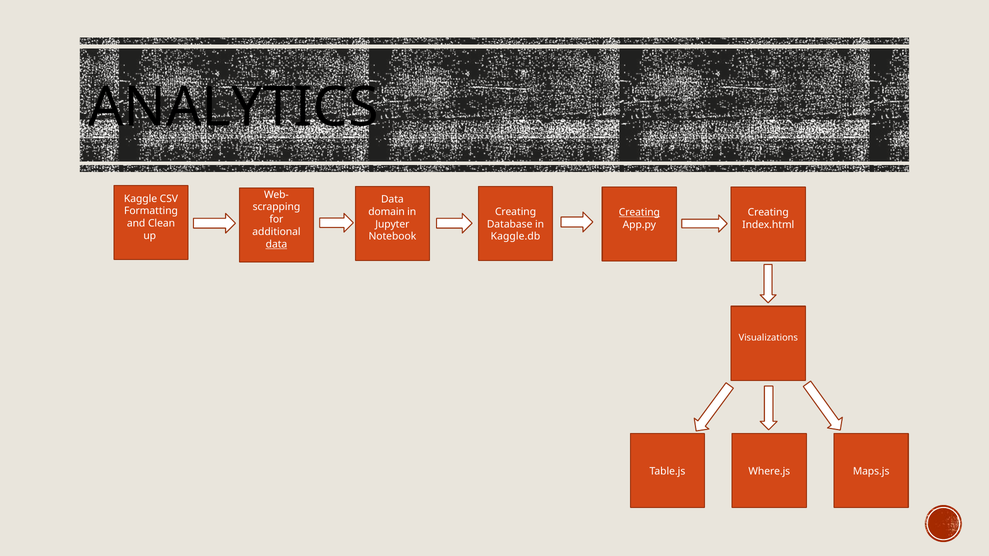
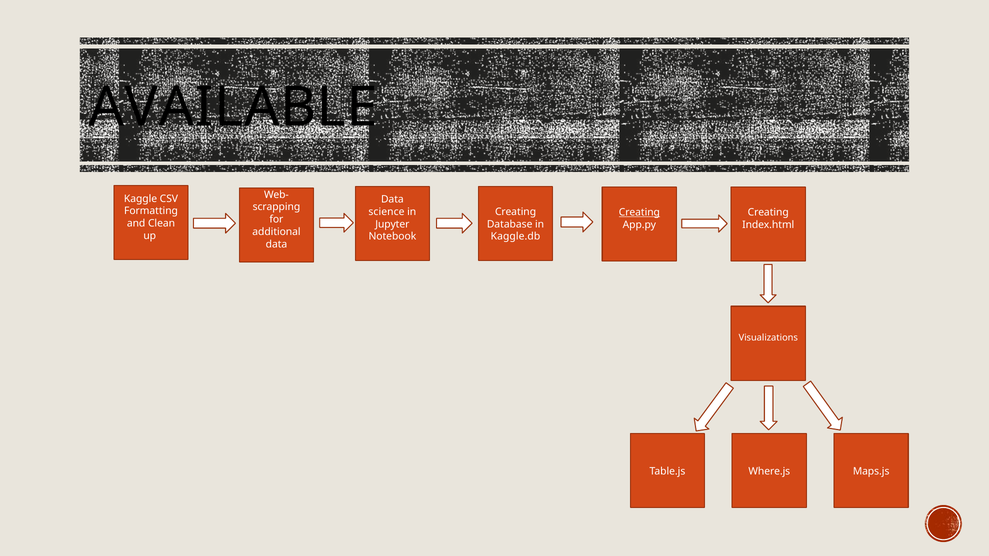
ANALYTICS: ANALYTICS -> AVAILABLE
domain: domain -> science
data at (276, 244) underline: present -> none
